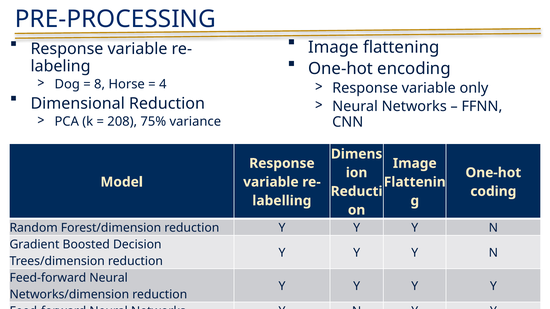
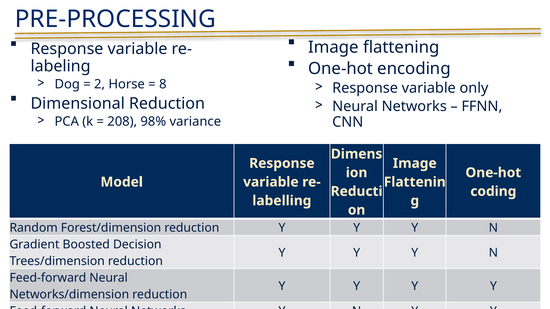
8: 8 -> 2
4: 4 -> 8
75%: 75% -> 98%
